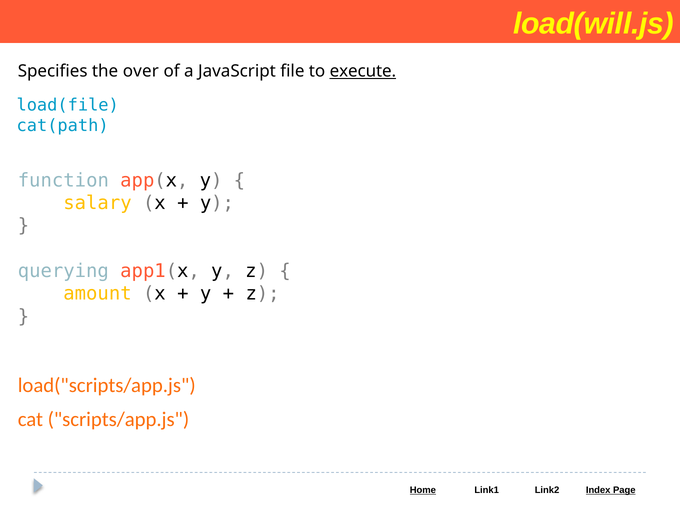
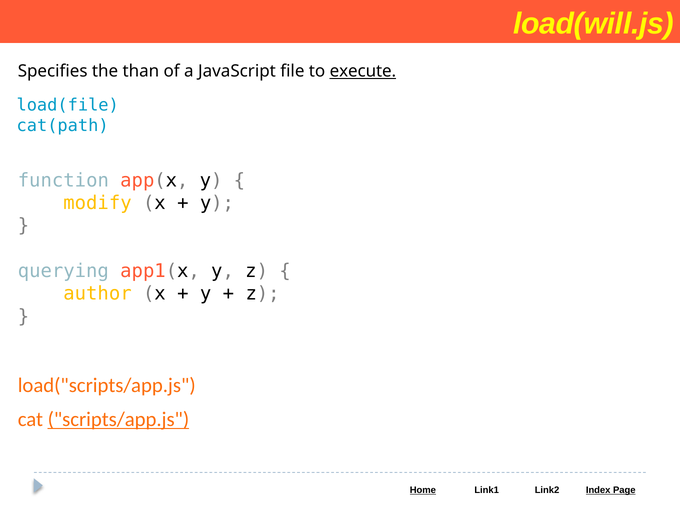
over: over -> than
salary: salary -> modify
amount: amount -> author
scripts/app.js underline: none -> present
